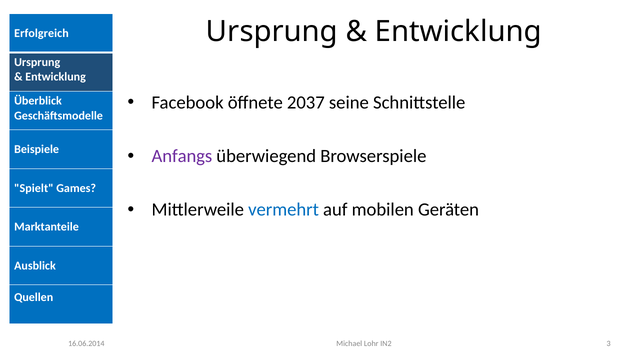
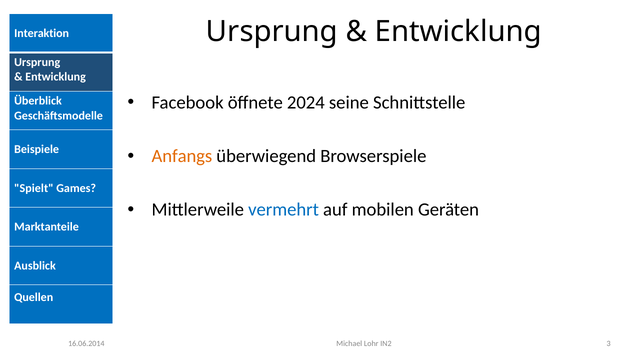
Erfolgreich: Erfolgreich -> Interaktion
2037: 2037 -> 2024
Anfangs colour: purple -> orange
